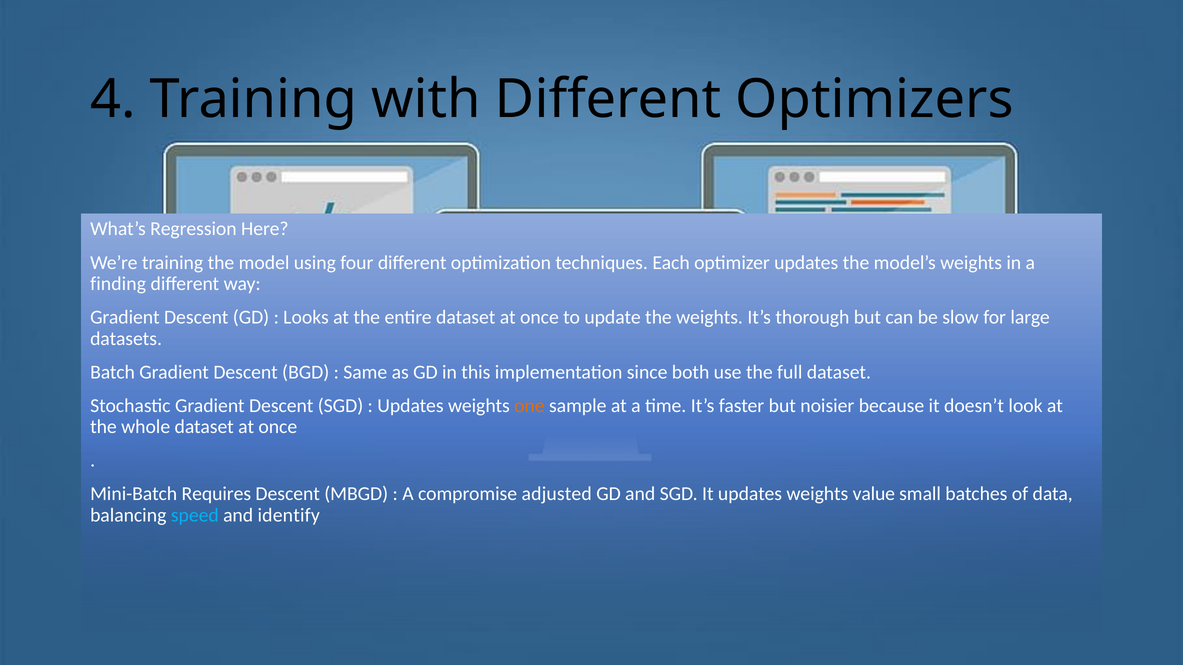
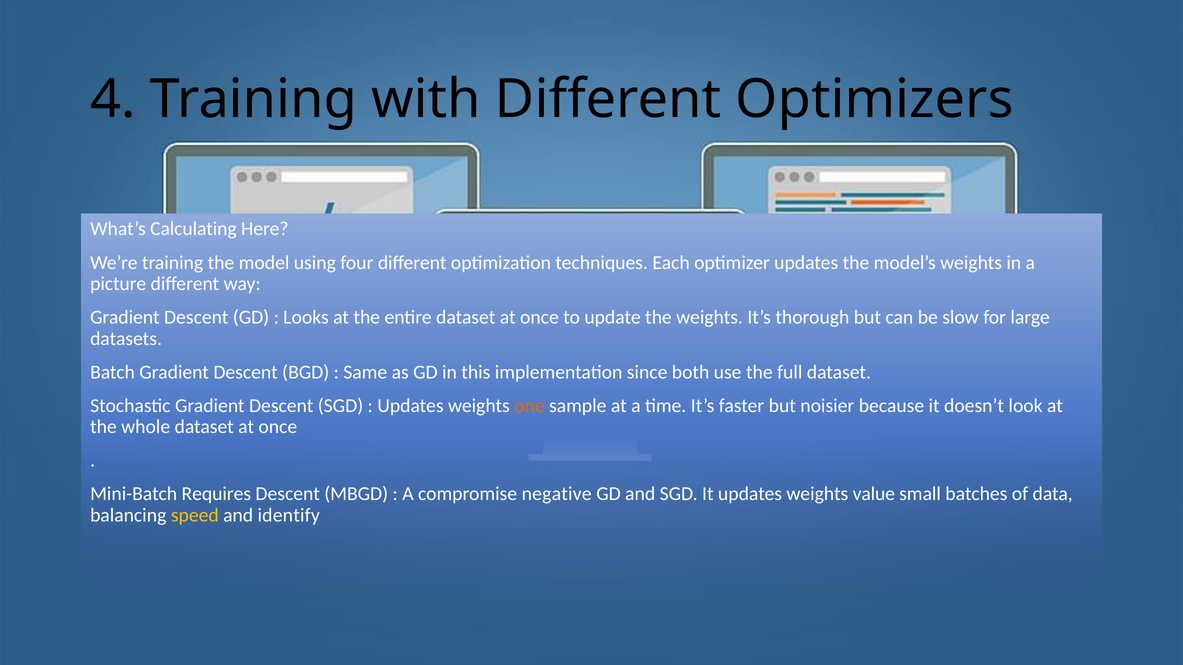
Regression: Regression -> Calculating
finding: finding -> picture
adjusted: adjusted -> negative
speed colour: light blue -> yellow
